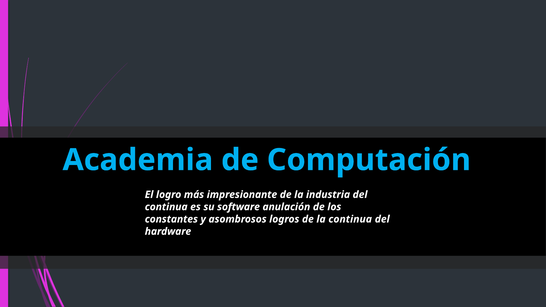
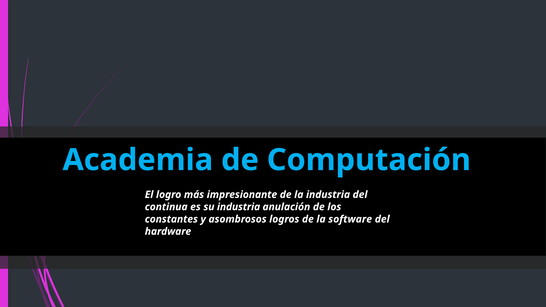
su software: software -> industria
la continua: continua -> software
